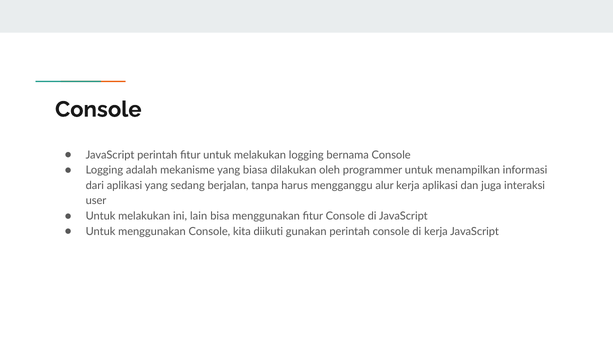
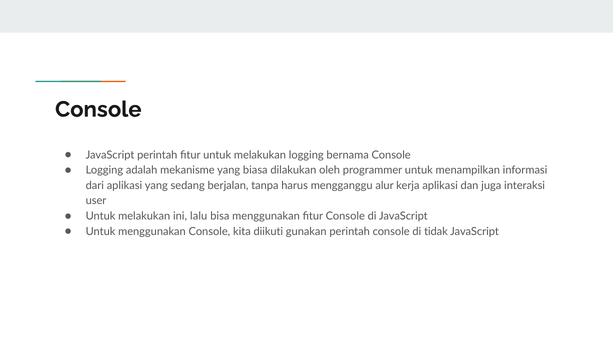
lain: lain -> lalu
di kerja: kerja -> tidak
